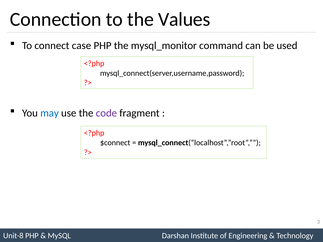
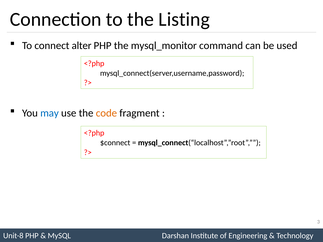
Values: Values -> Listing
case: case -> alter
code colour: purple -> orange
